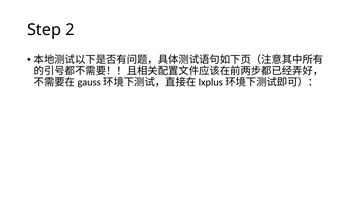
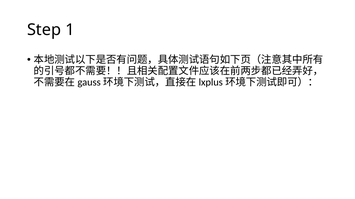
2: 2 -> 1
